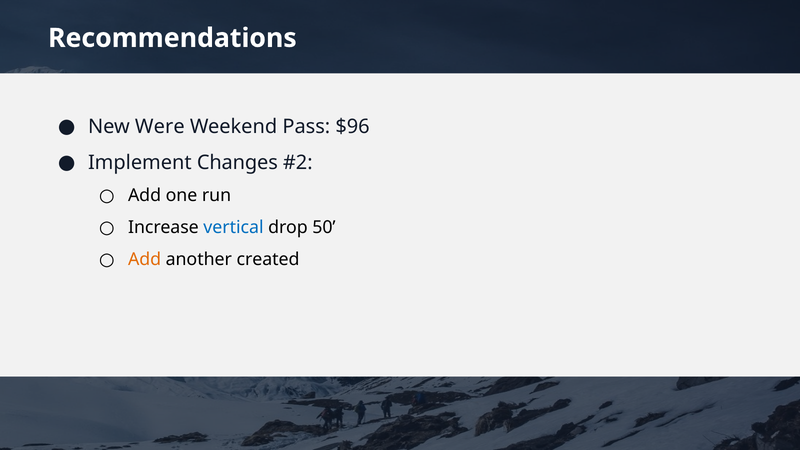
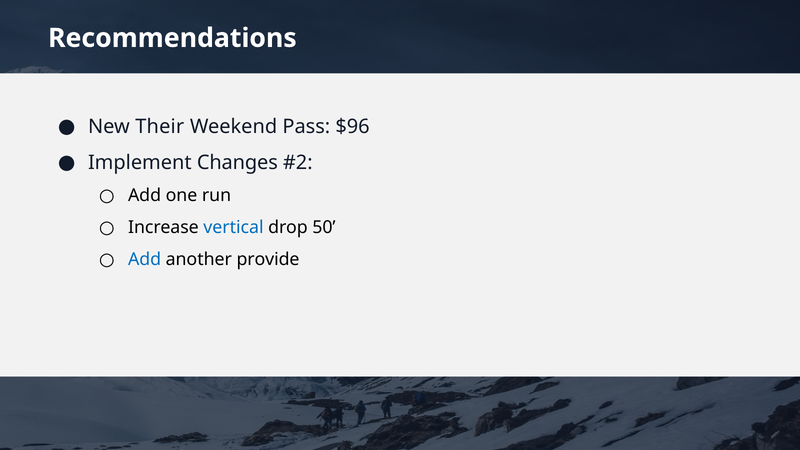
Were: Were -> Their
Add at (145, 260) colour: orange -> blue
created: created -> provide
